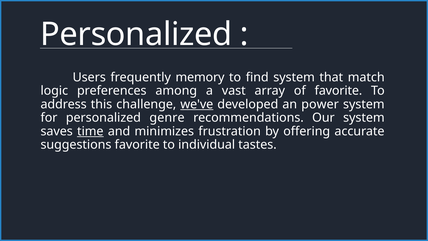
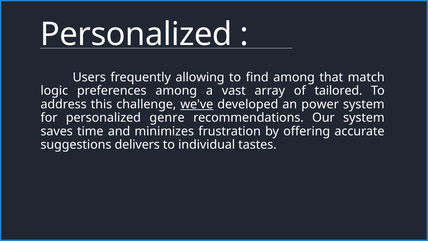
memory: memory -> allowing
find system: system -> among
of favorite: favorite -> tailored
time underline: present -> none
suggestions favorite: favorite -> delivers
